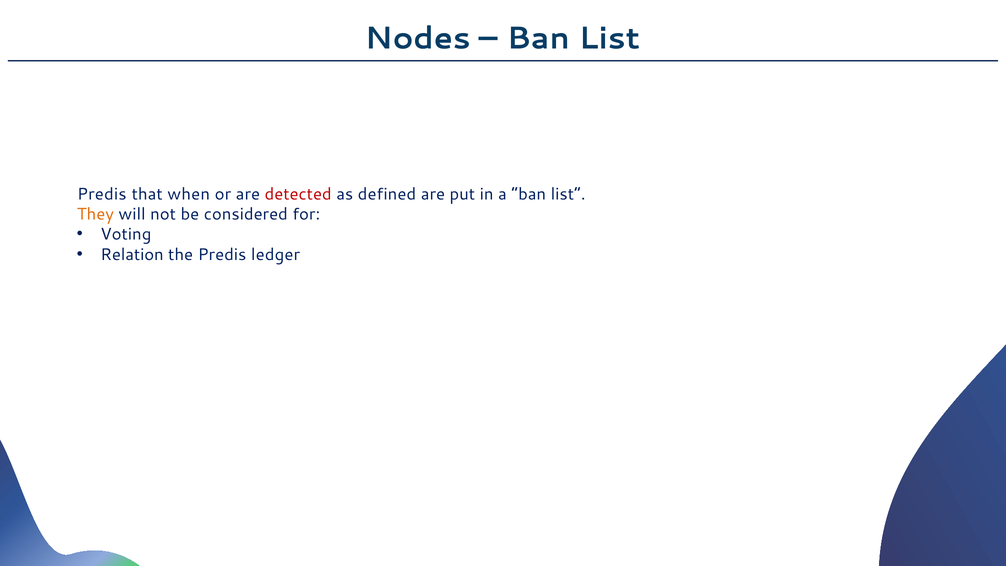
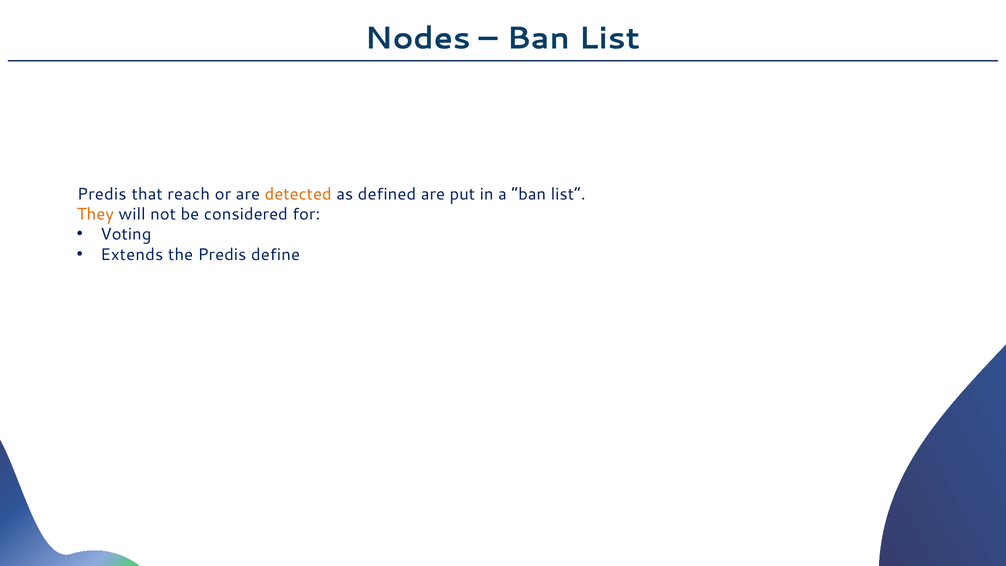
when: when -> reach
detected colour: red -> orange
Relation: Relation -> Extends
ledger: ledger -> define
